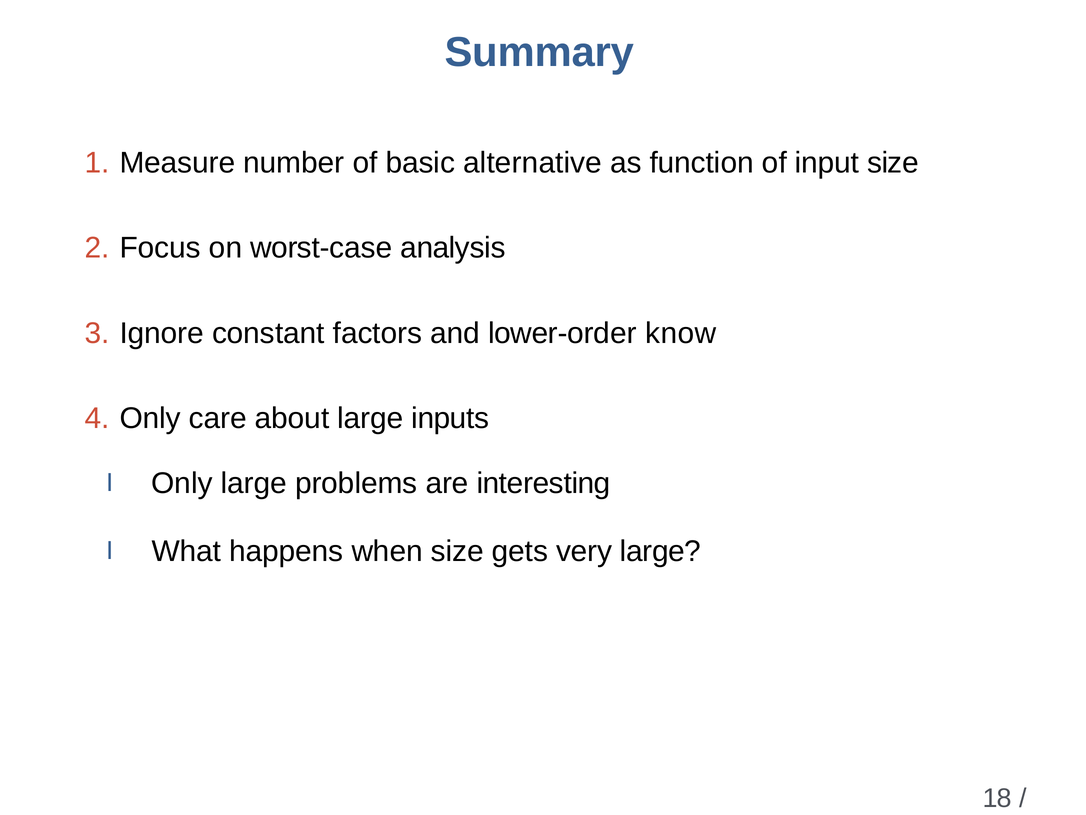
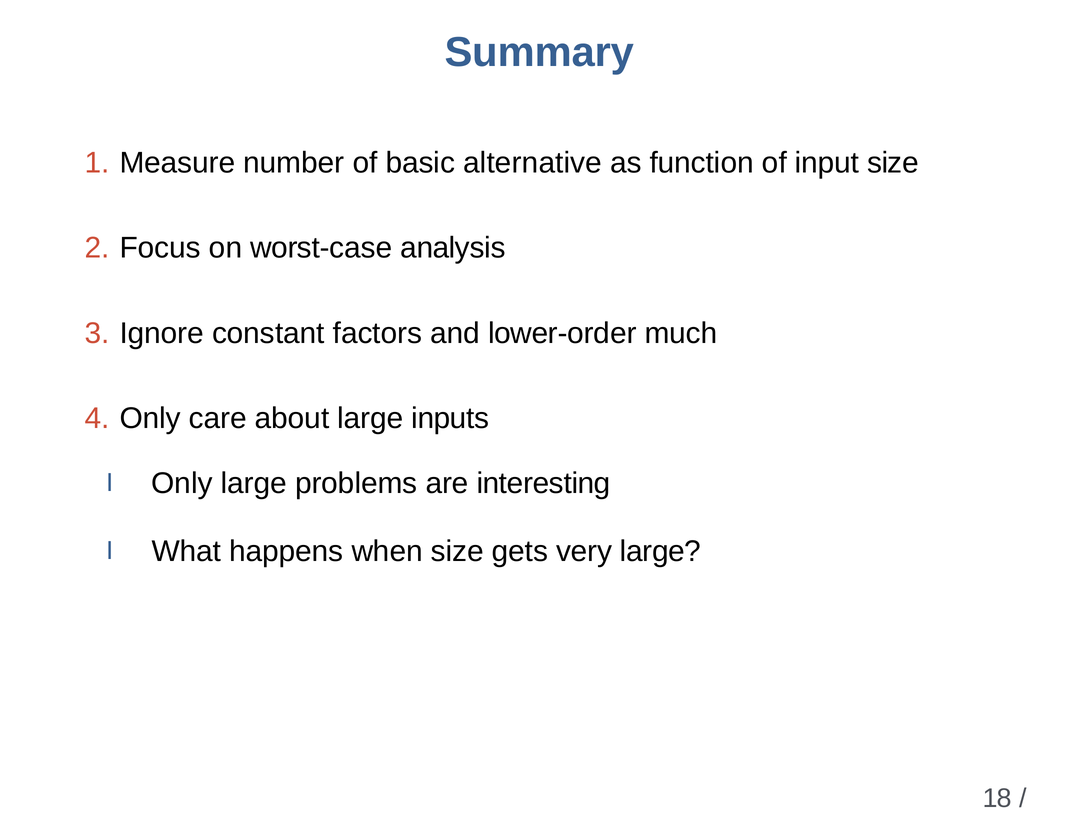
know: know -> much
